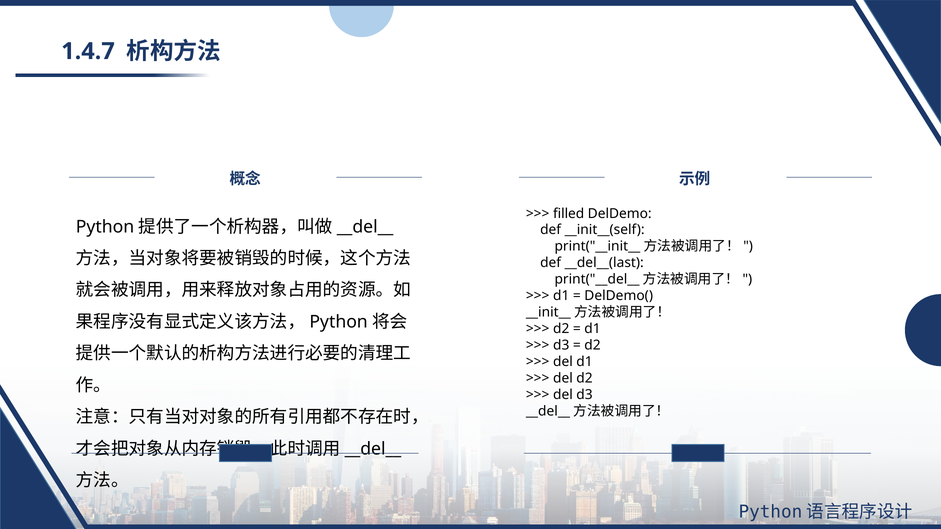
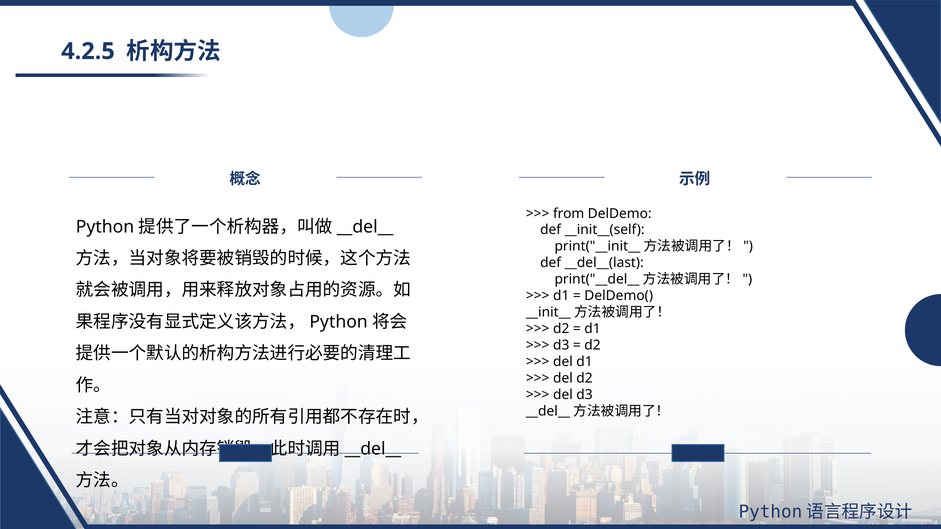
1.4.7: 1.4.7 -> 4.2.5
filled: filled -> from
